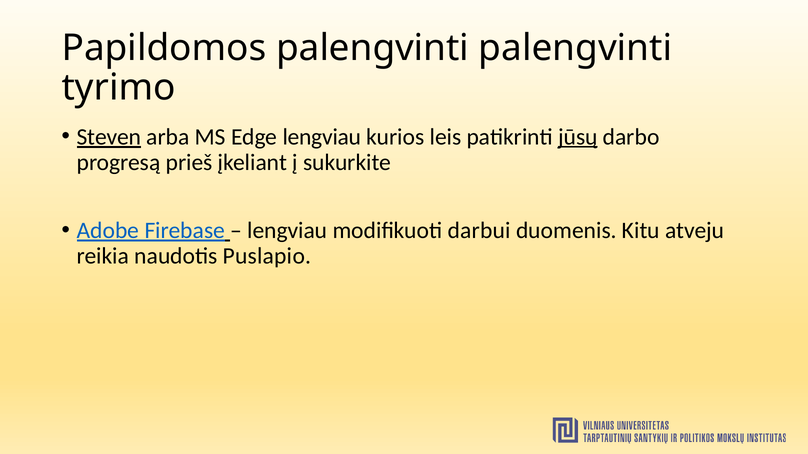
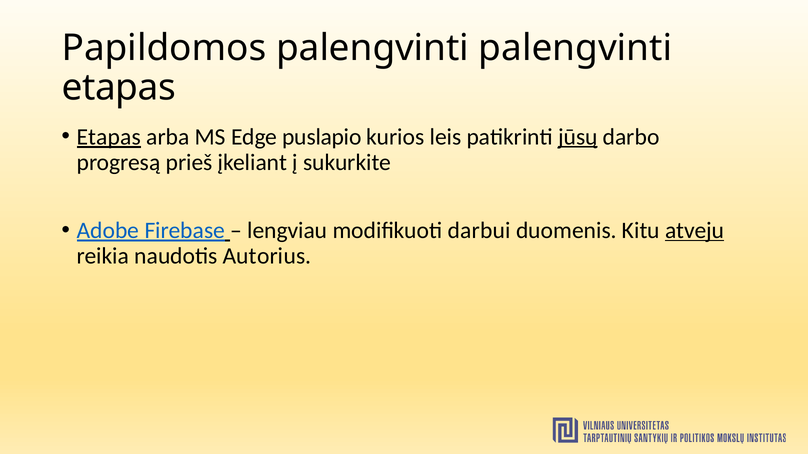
tyrimo at (119, 88): tyrimo -> etapas
Steven at (109, 137): Steven -> Etapas
Edge lengviau: lengviau -> puslapio
atveju underline: none -> present
Puslapio: Puslapio -> Autorius
